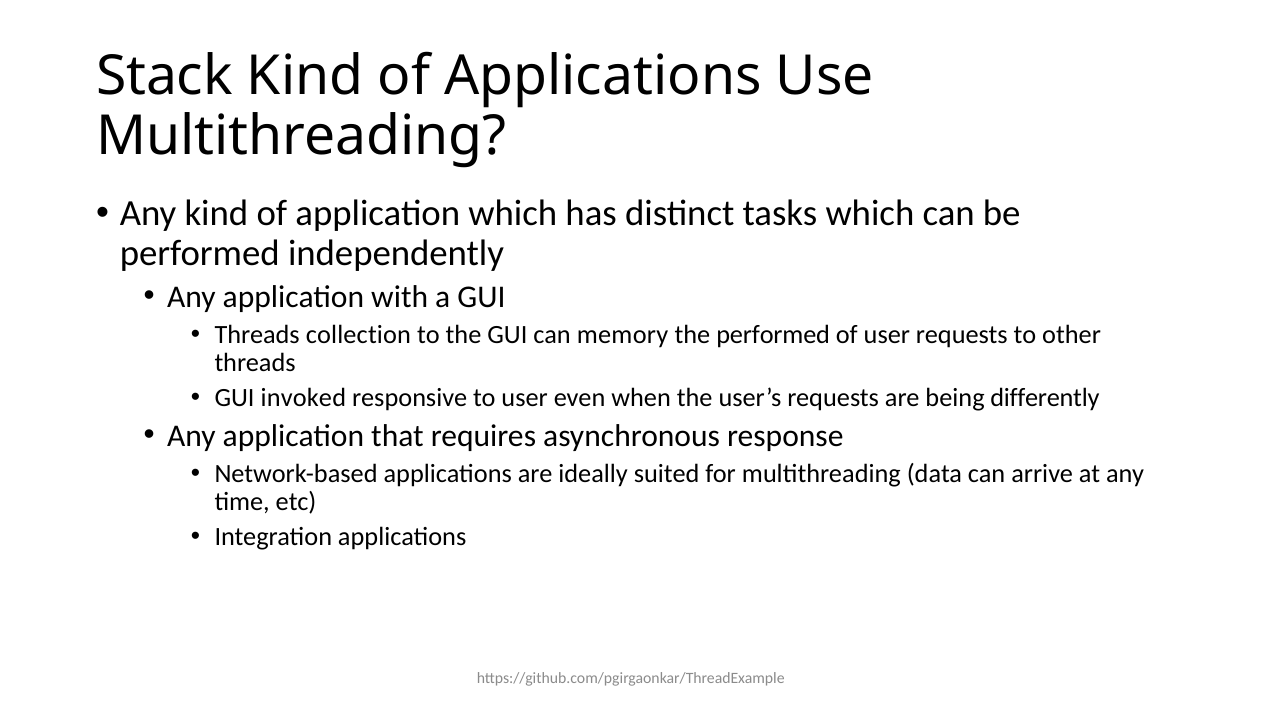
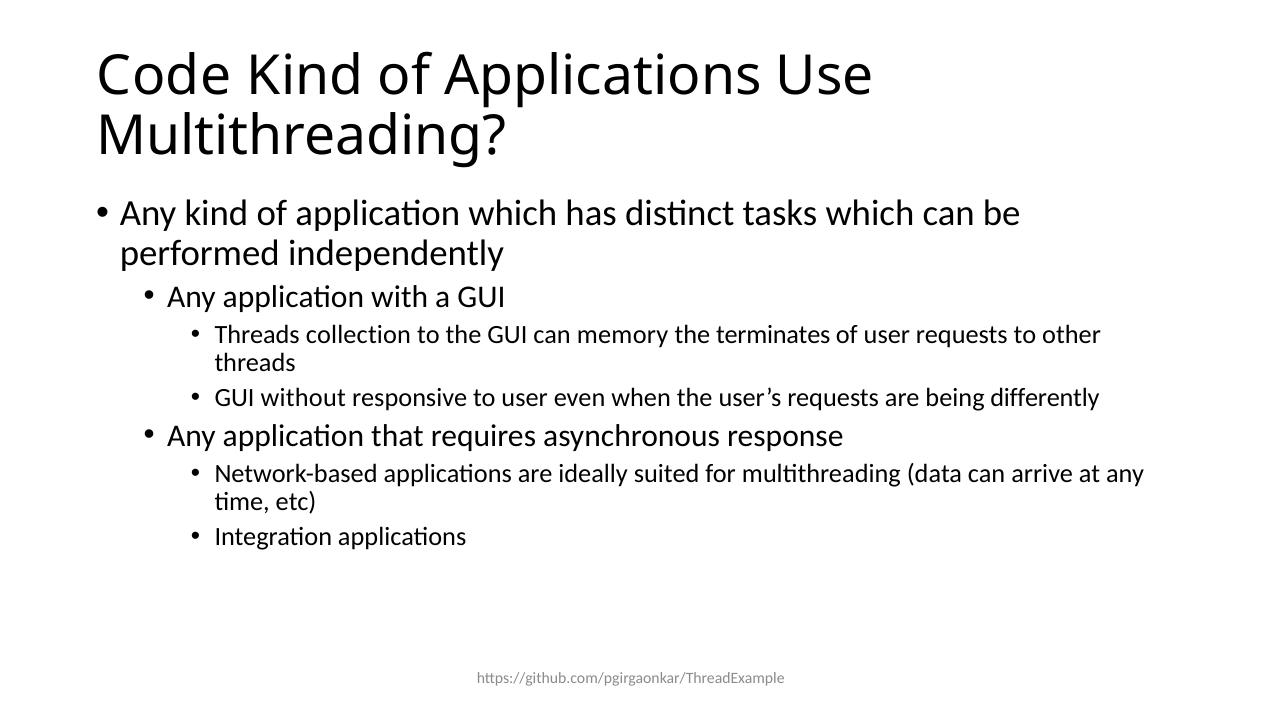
Stack: Stack -> Code
the performed: performed -> terminates
invoked: invoked -> without
